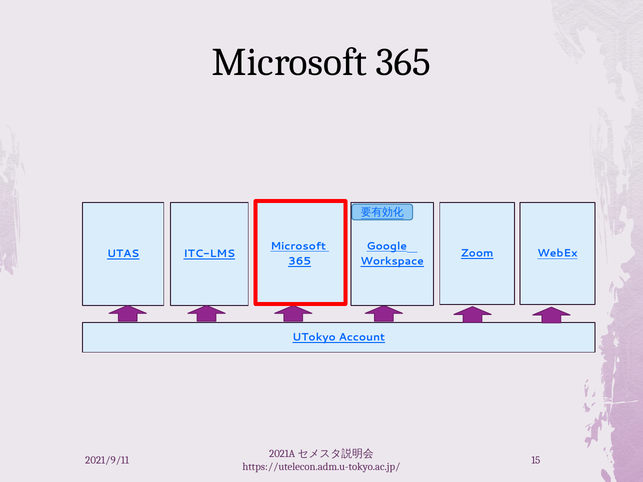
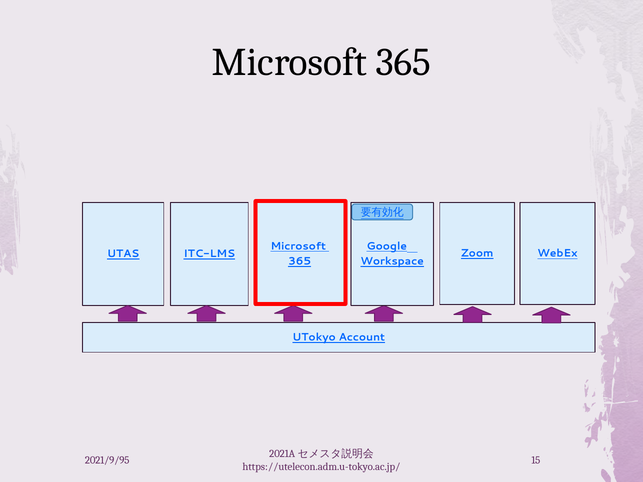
2021/9/11: 2021/9/11 -> 2021/9/95
